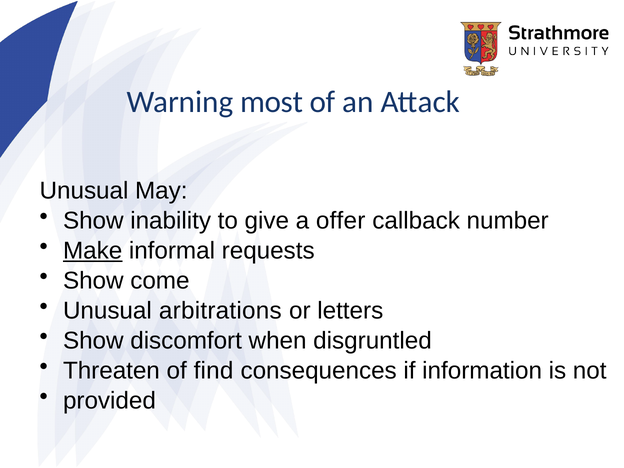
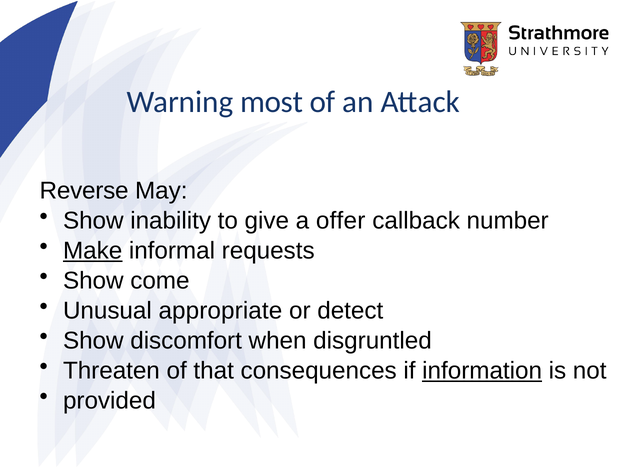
Unusual at (84, 191): Unusual -> Reverse
arbitrations: arbitrations -> appropriate
letters: letters -> detect
find: find -> that
information underline: none -> present
